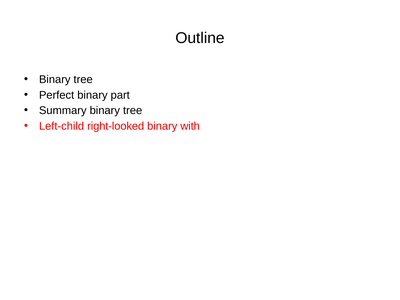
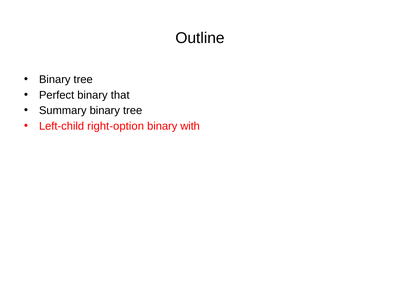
part: part -> that
right-looked: right-looked -> right-option
